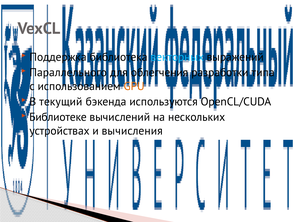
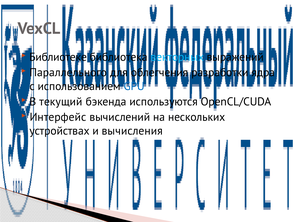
Поддержка: Поддержка -> Библиотеке
типа: типа -> ядра
GPU colour: orange -> blue
Библиотеке: Библиотеке -> Интерфейс
